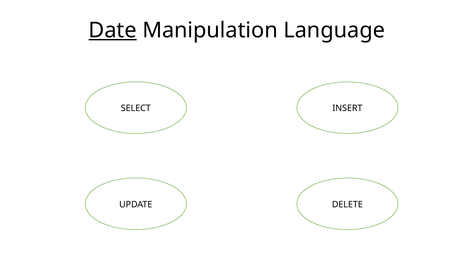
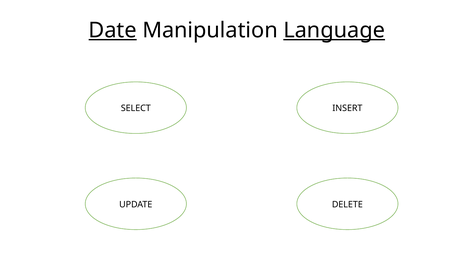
Language underline: none -> present
